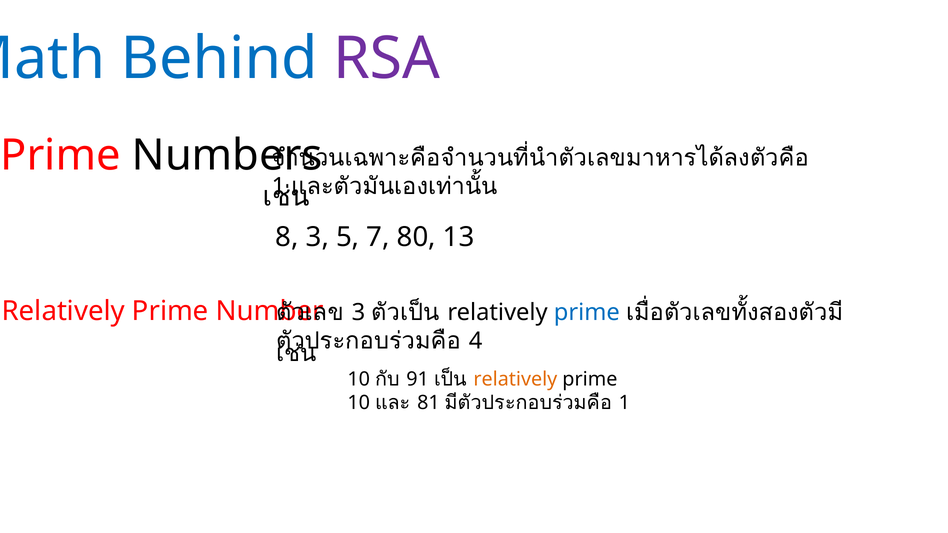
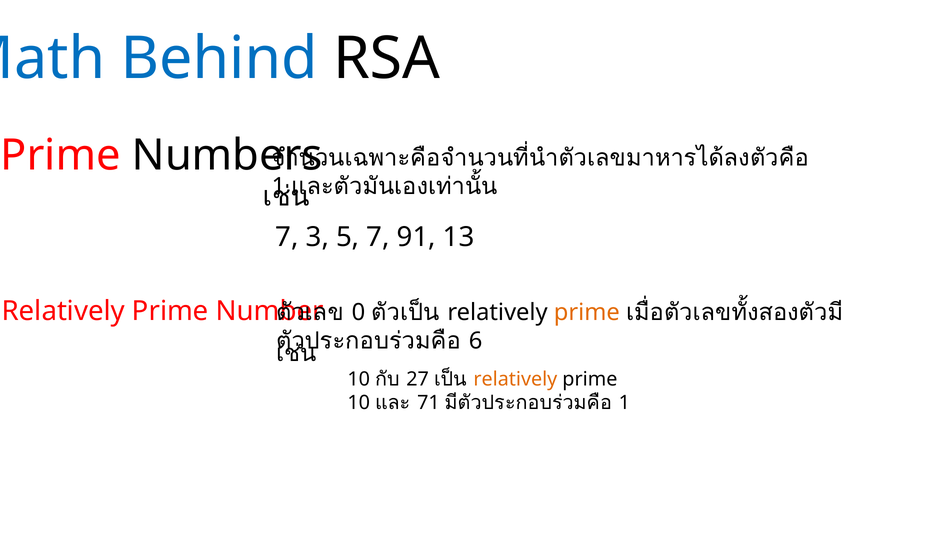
RSA colour: purple -> black
8 at (287, 237): 8 -> 7
80: 80 -> 91
3 at (359, 313): 3 -> 0
prime at (587, 313) colour: blue -> orange
4: 4 -> 6
91: 91 -> 27
81: 81 -> 71
